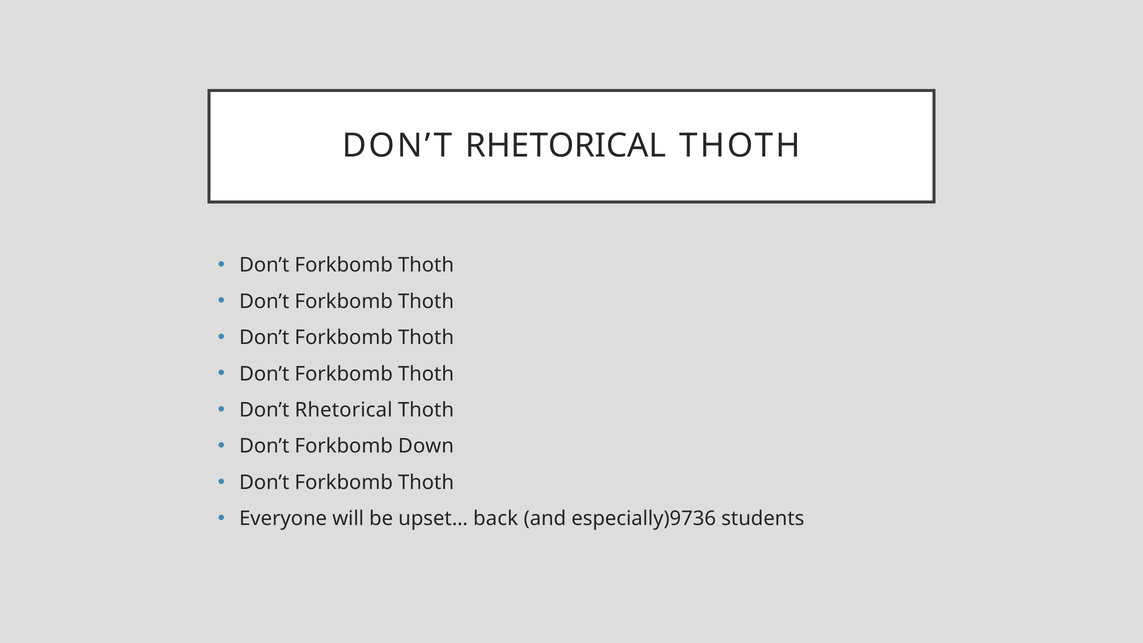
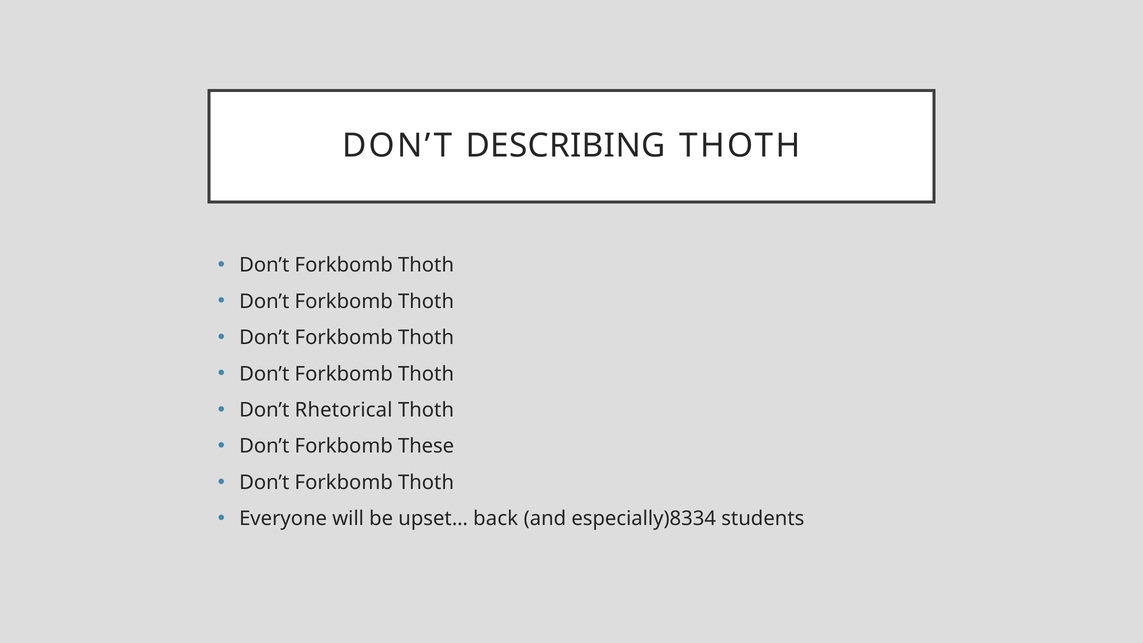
RHETORICAL at (566, 146): RHETORICAL -> DESCRIBING
Down: Down -> These
especially)9736: especially)9736 -> especially)8334
